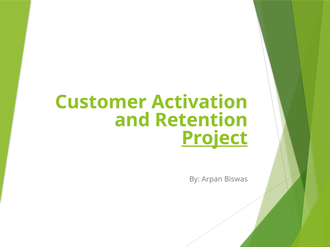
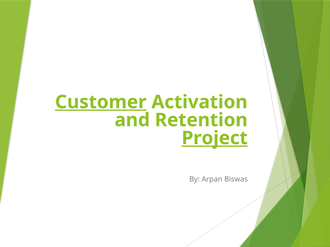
Customer underline: none -> present
